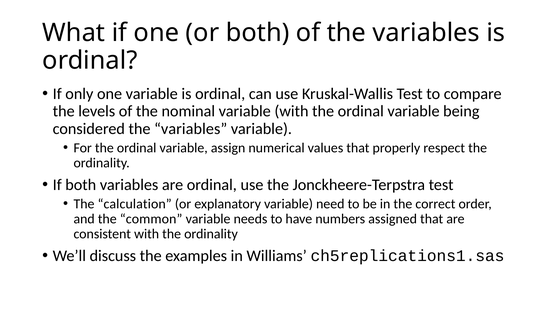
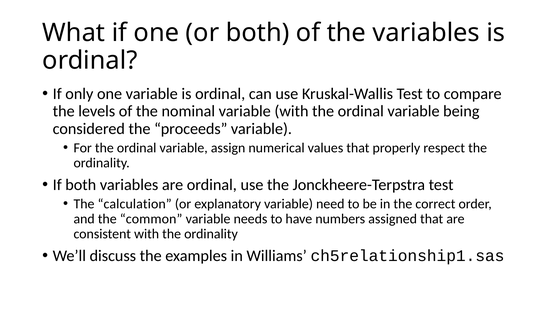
considered the variables: variables -> proceeds
ch5replications1.sas: ch5replications1.sas -> ch5relationship1.sas
